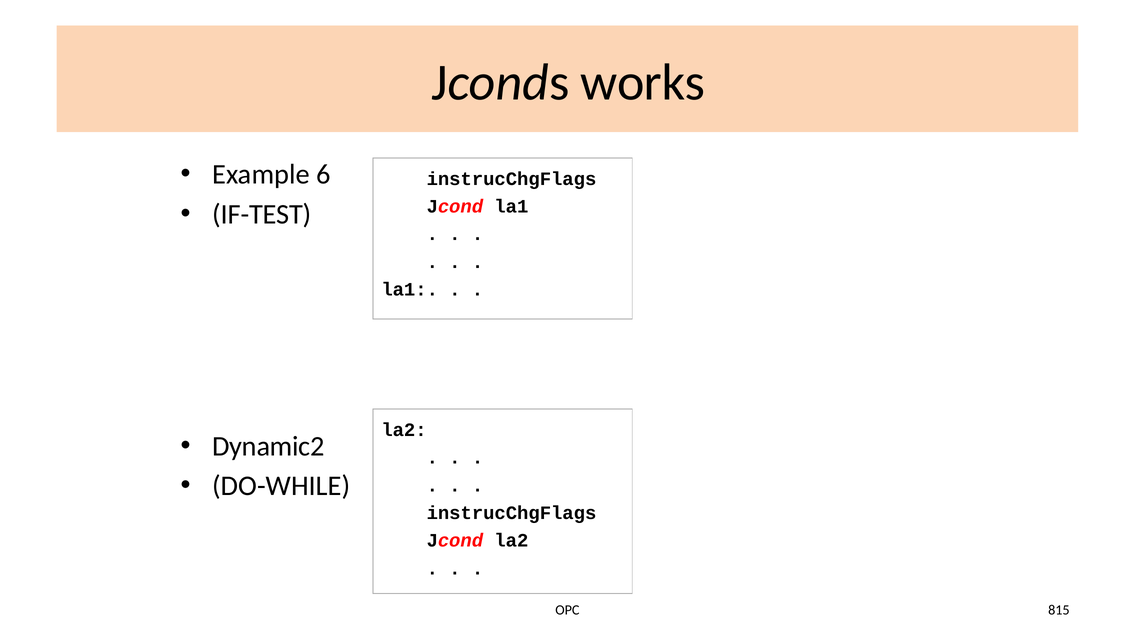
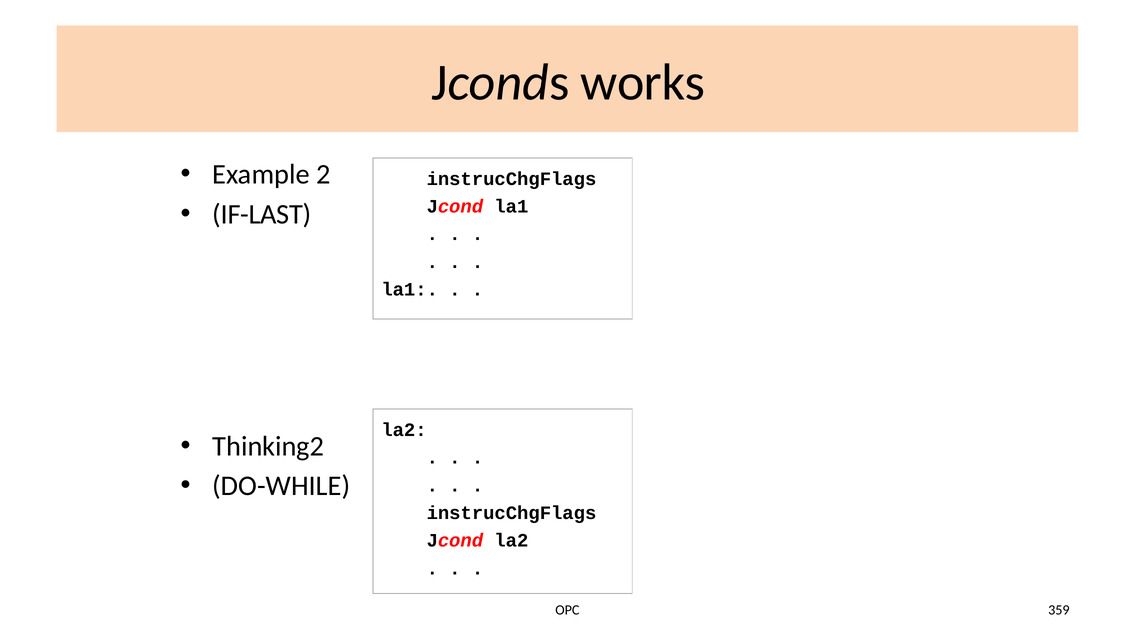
6: 6 -> 2
IF-TEST: IF-TEST -> IF-LAST
Dynamic2: Dynamic2 -> Thinking2
815: 815 -> 359
